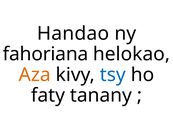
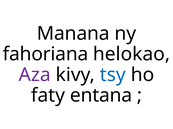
Handao: Handao -> Manana
Aza colour: orange -> purple
tanany: tanany -> entana
